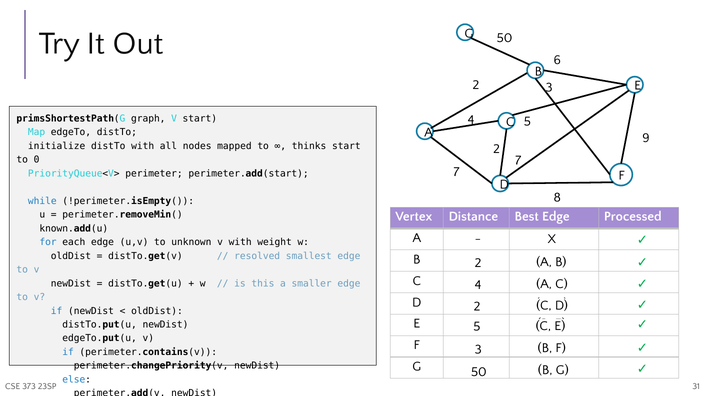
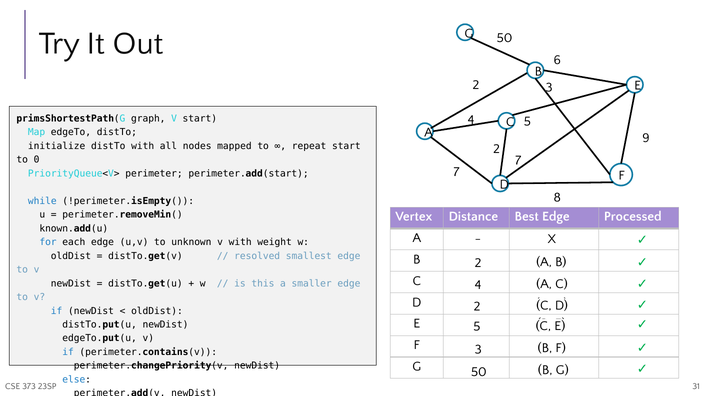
thinks: thinks -> repeat
